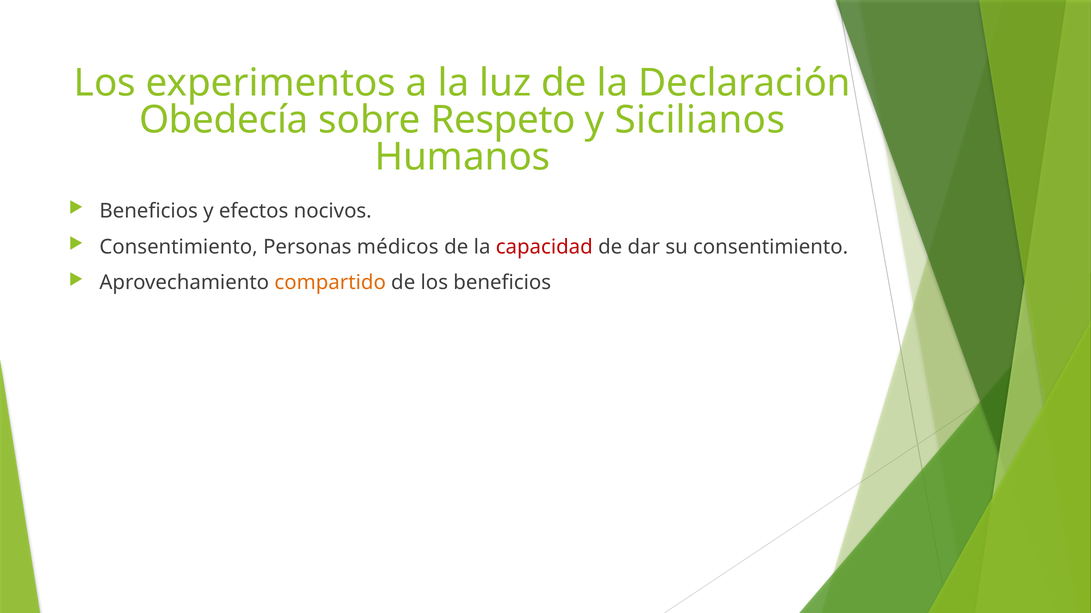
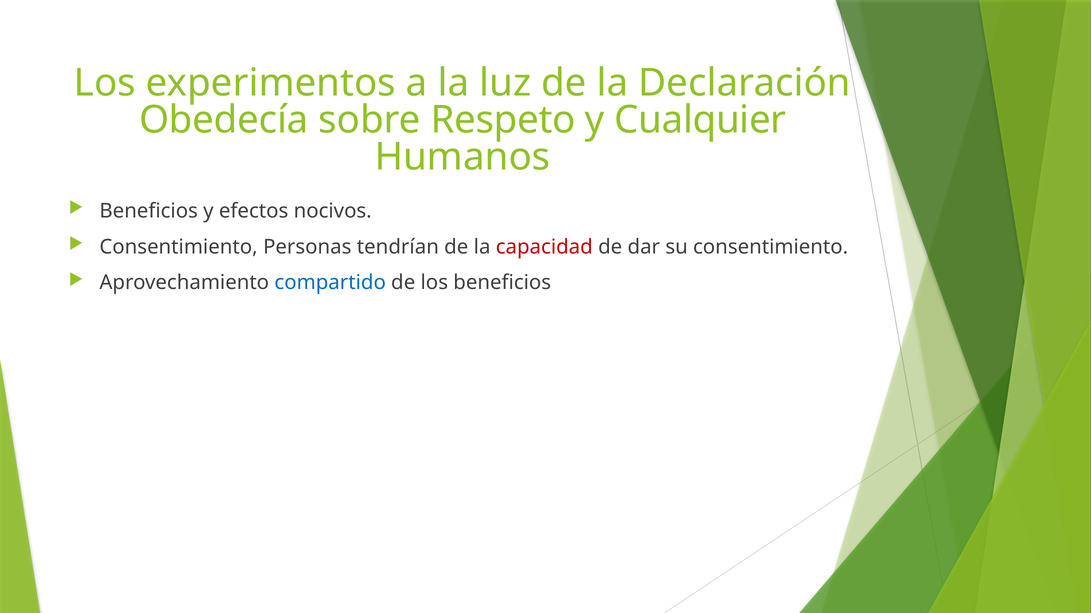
Sicilianos: Sicilianos -> Cualquier
médicos: médicos -> tendrían
compartido colour: orange -> blue
